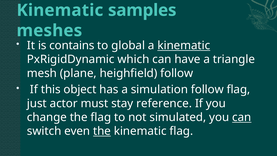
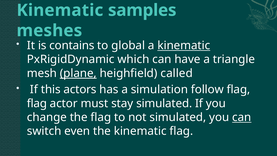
plane underline: none -> present
heighfield follow: follow -> called
object: object -> actors
just at (37, 103): just -> flag
stay reference: reference -> simulated
the at (102, 131) underline: present -> none
